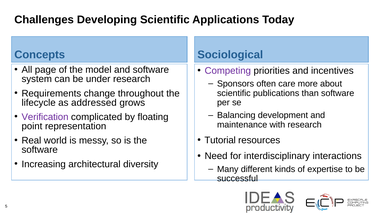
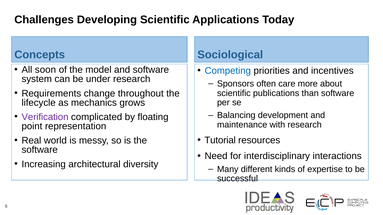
page: page -> soon
Competing colour: purple -> blue
addressed: addressed -> mechanics
